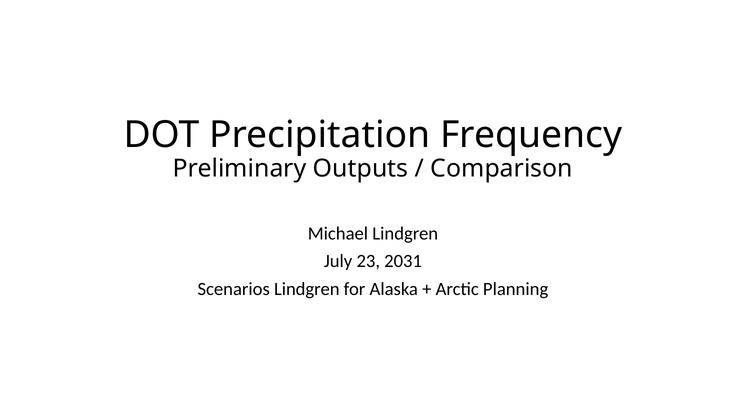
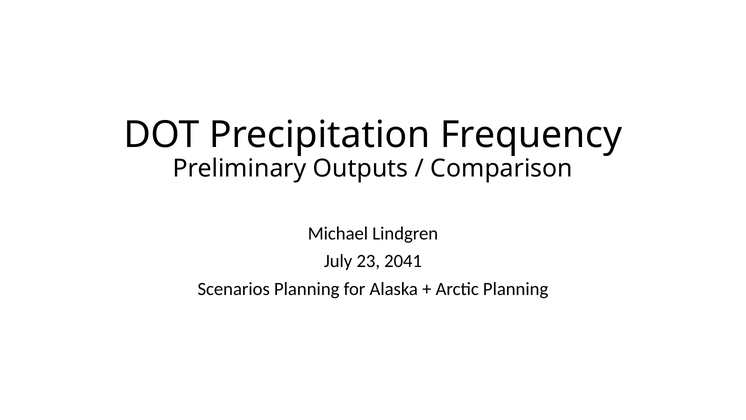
2031: 2031 -> 2041
Scenarios Lindgren: Lindgren -> Planning
